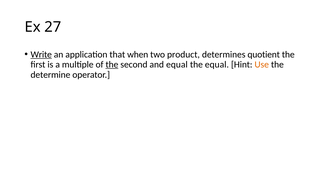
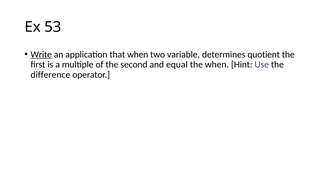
27: 27 -> 53
product: product -> variable
the at (112, 65) underline: present -> none
the equal: equal -> when
Use colour: orange -> purple
determine: determine -> difference
